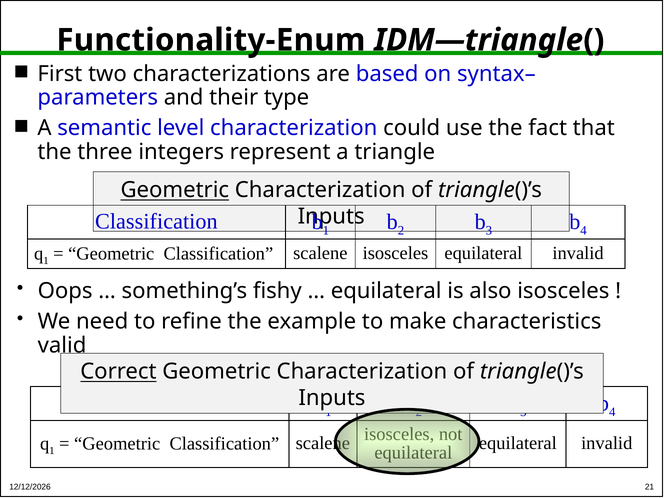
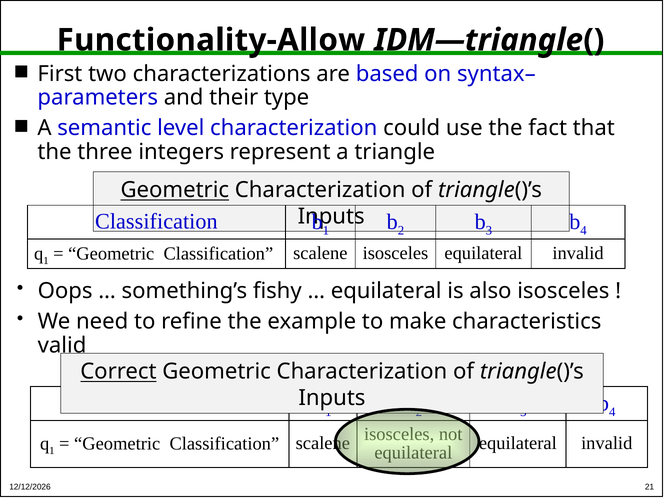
Functionality-Enum: Functionality-Enum -> Functionality-Allow
